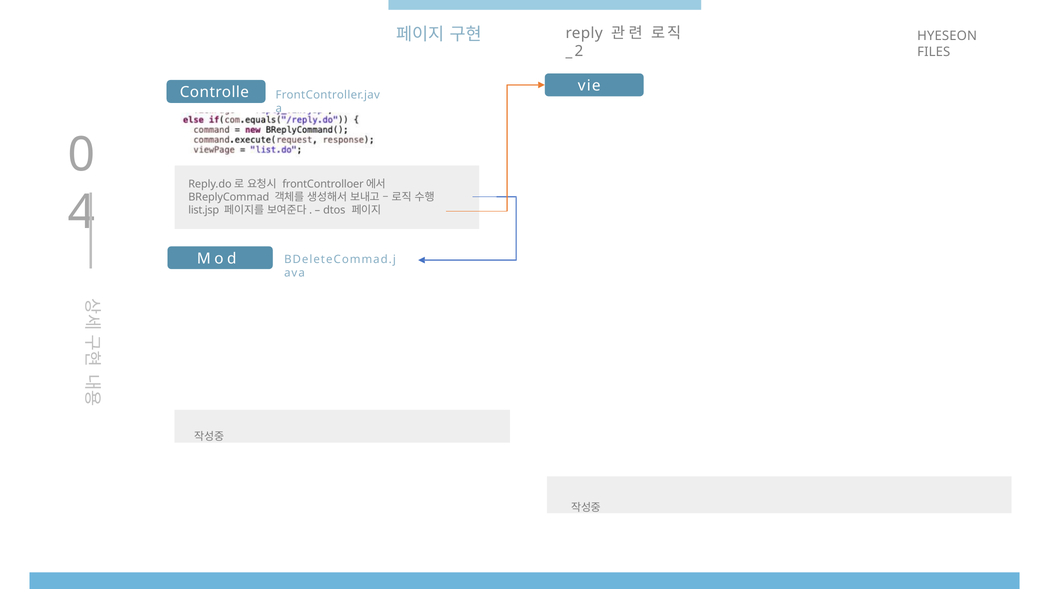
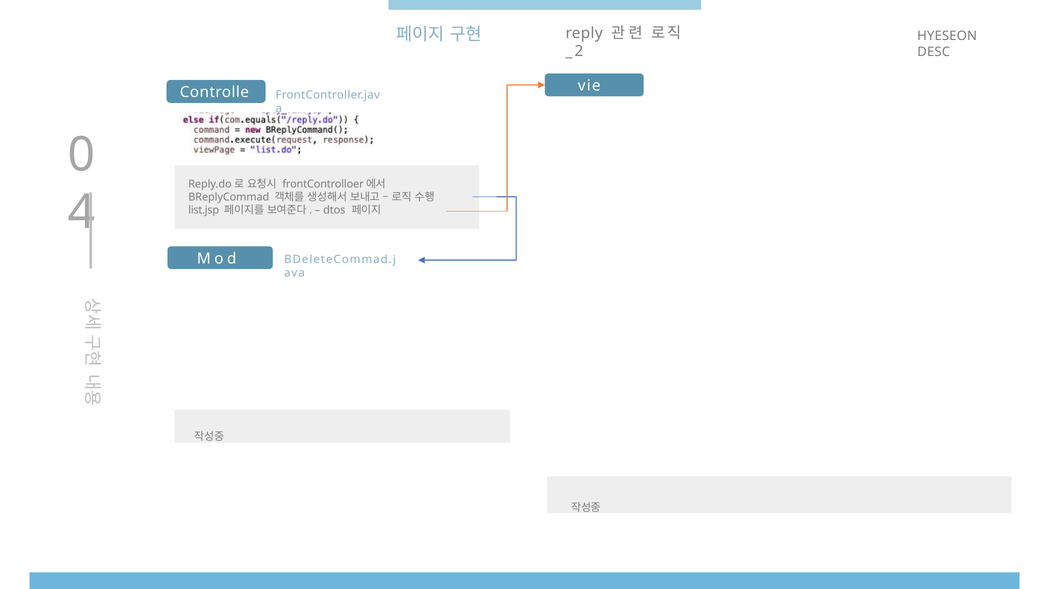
FILES: FILES -> DESC
